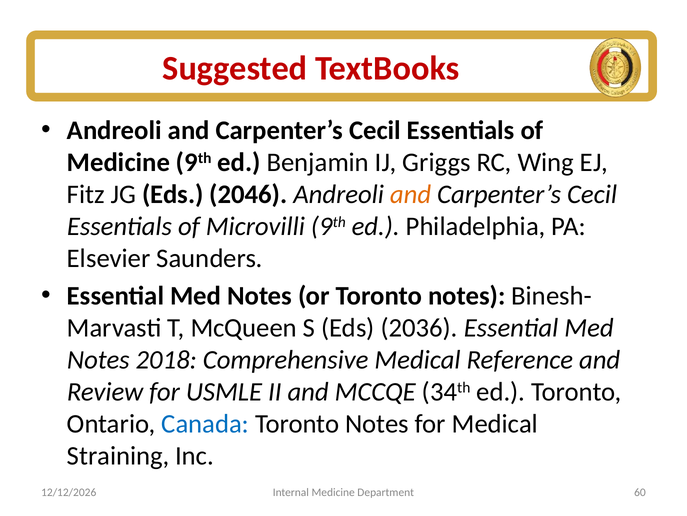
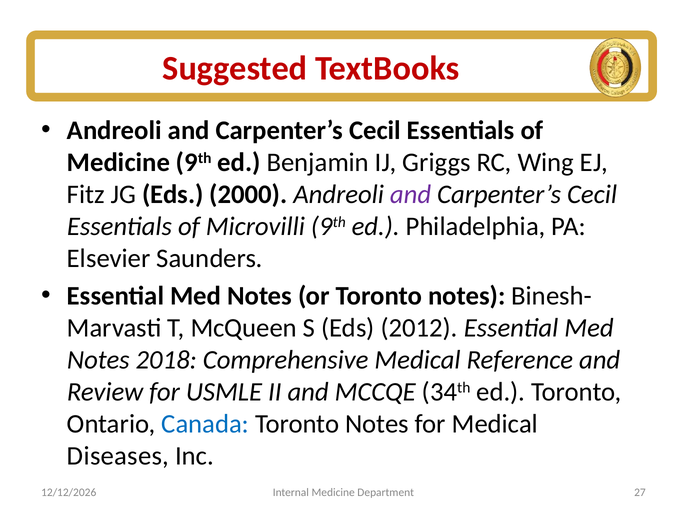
2046: 2046 -> 2000
and at (411, 194) colour: orange -> purple
2036: 2036 -> 2012
Straining: Straining -> Diseases
60: 60 -> 27
